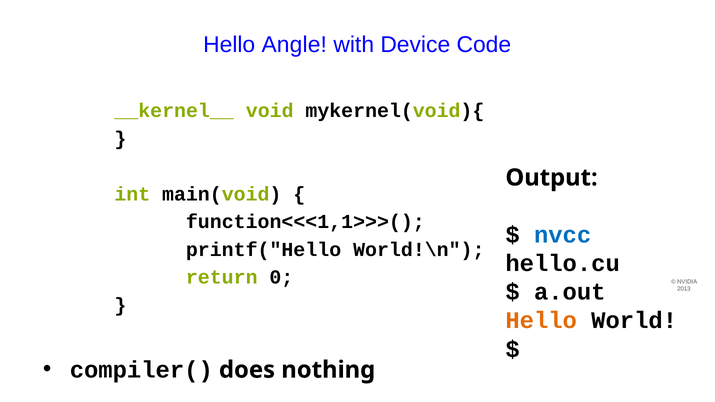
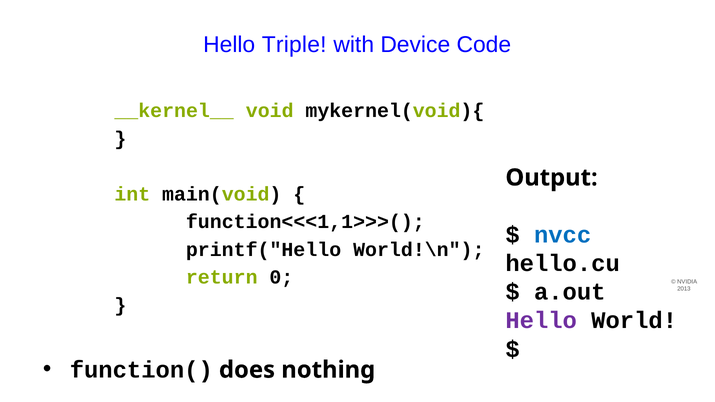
Angle: Angle -> Triple
Hello at (541, 321) colour: orange -> purple
compiler(: compiler( -> function(
